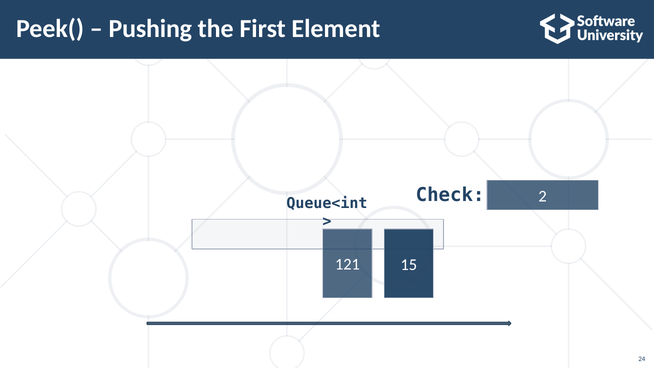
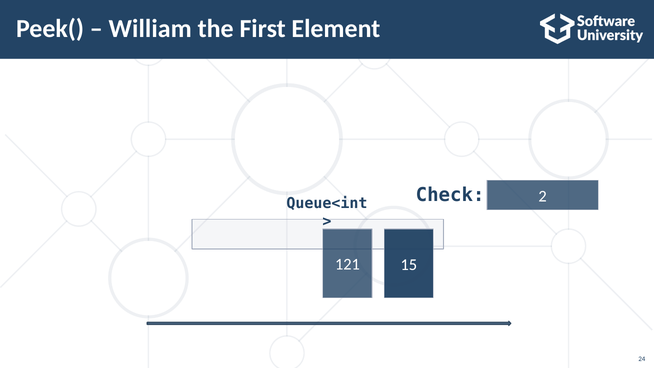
Pushing: Pushing -> William
